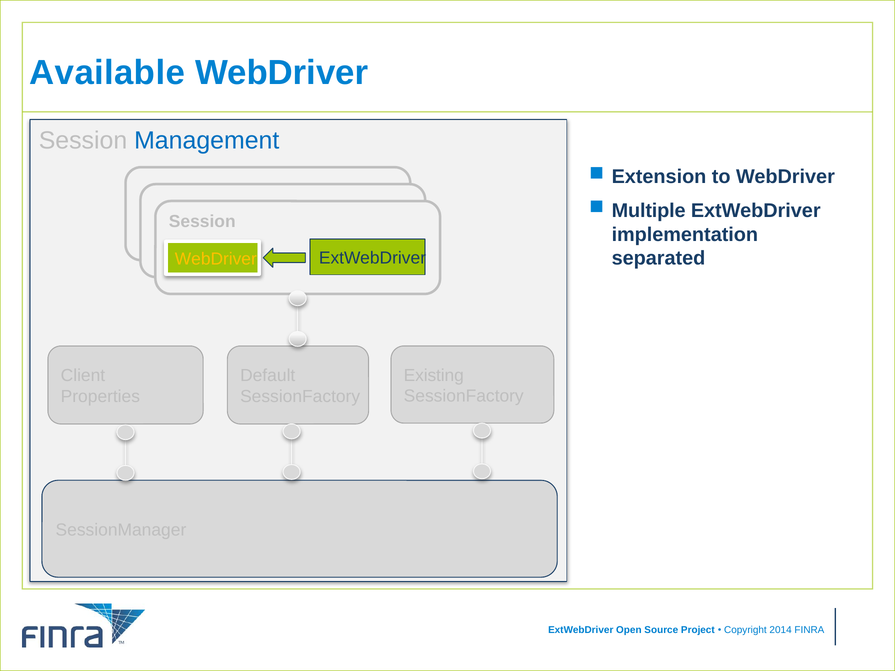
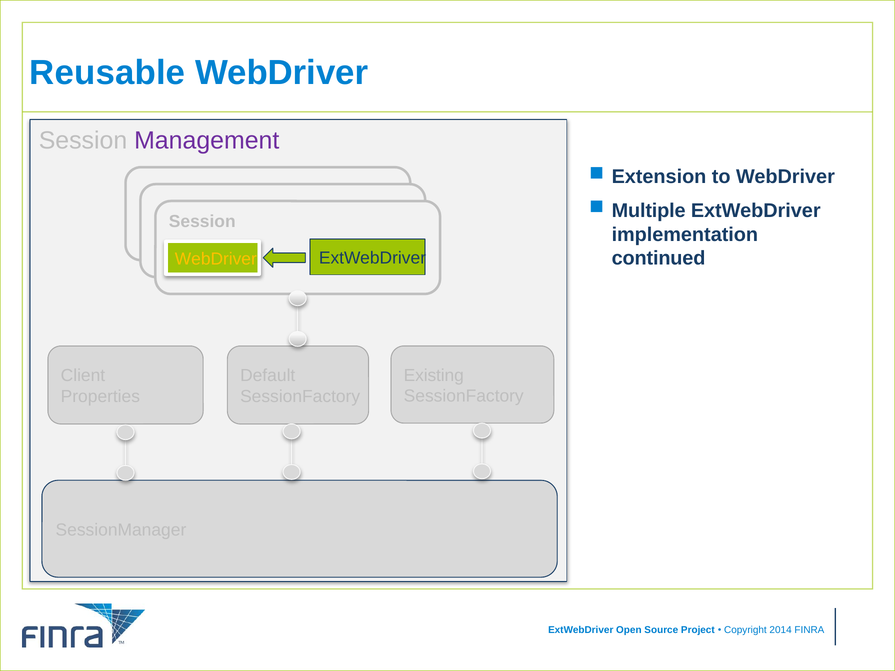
Available: Available -> Reusable
Management colour: blue -> purple
separated: separated -> continued
